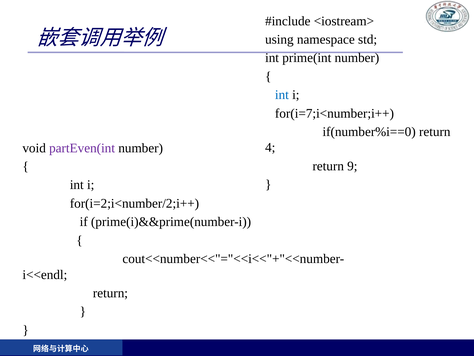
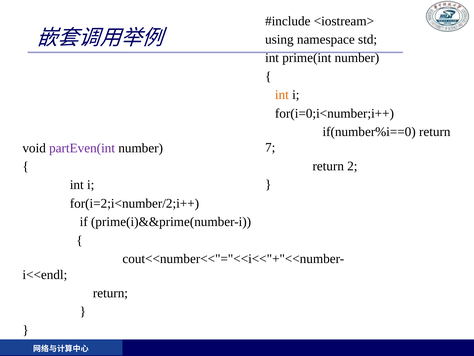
int at (282, 95) colour: blue -> orange
for(i=7;i<number;i++: for(i=7;i<number;i++ -> for(i=0;i<number;i++
4: 4 -> 7
9: 9 -> 2
